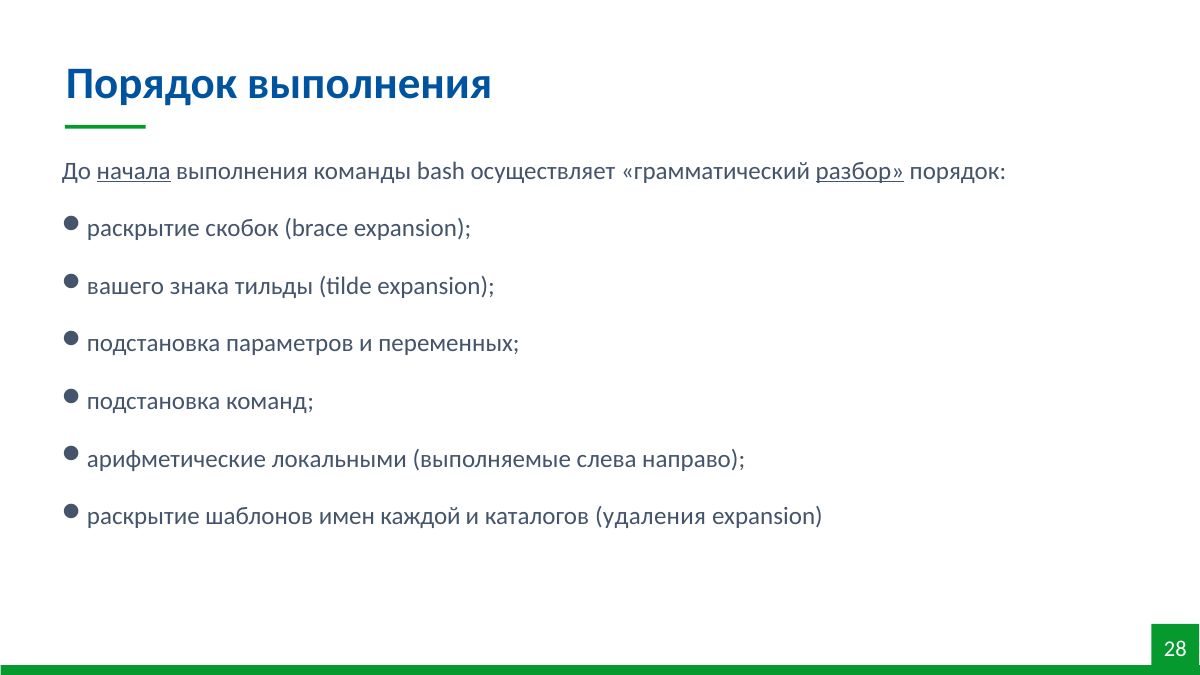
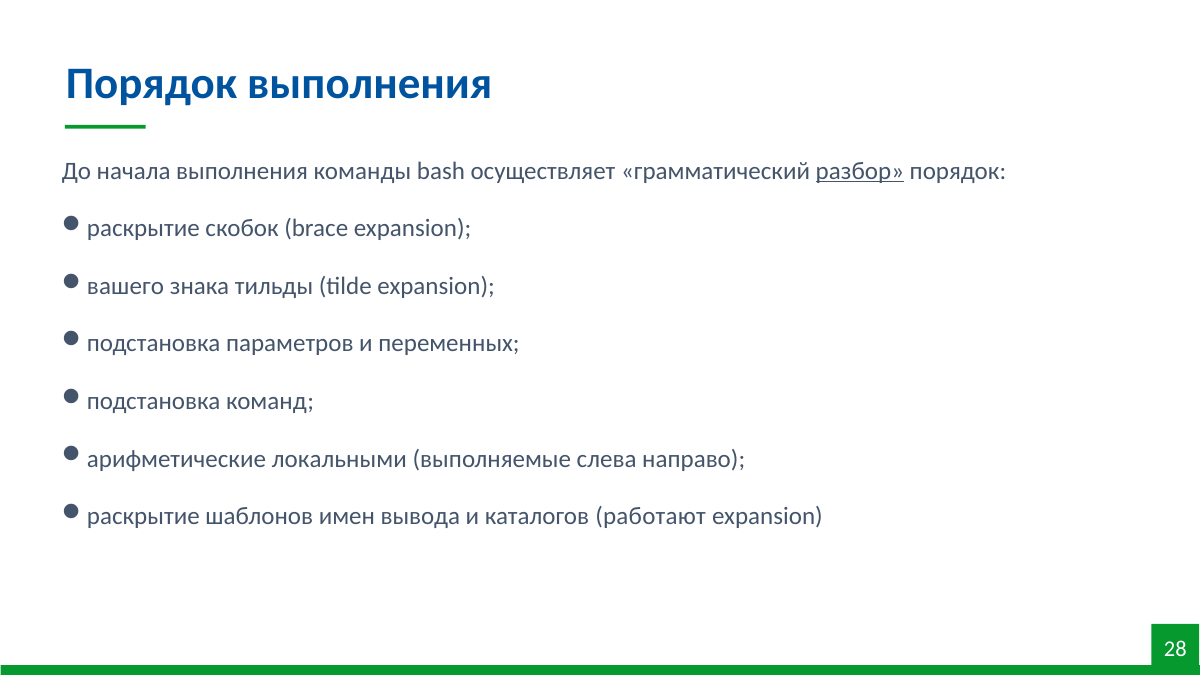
начала underline: present -> none
каждой: каждой -> вывода
удаления: удаления -> работают
